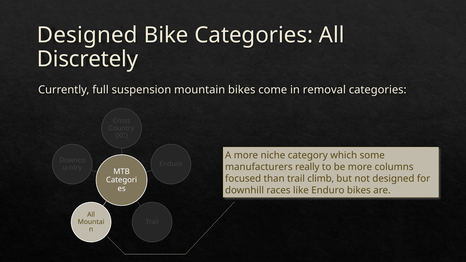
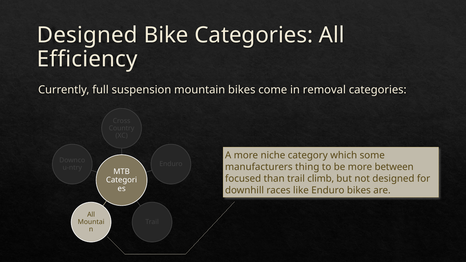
Discretely: Discretely -> Efficiency
really: really -> thing
columns: columns -> between
